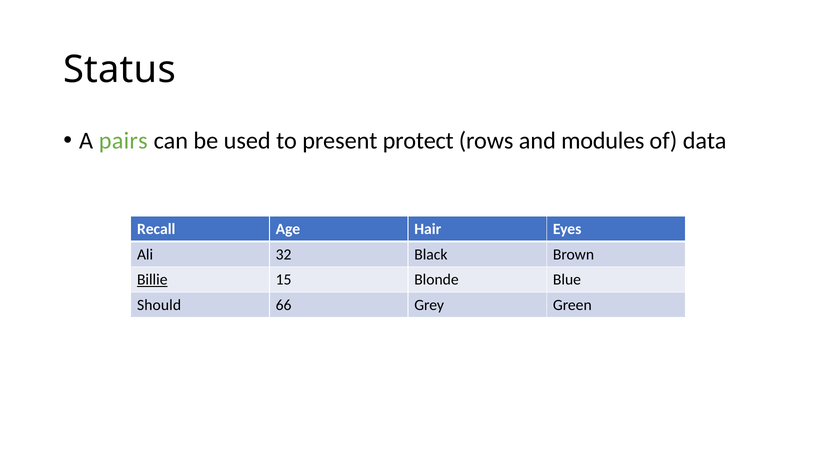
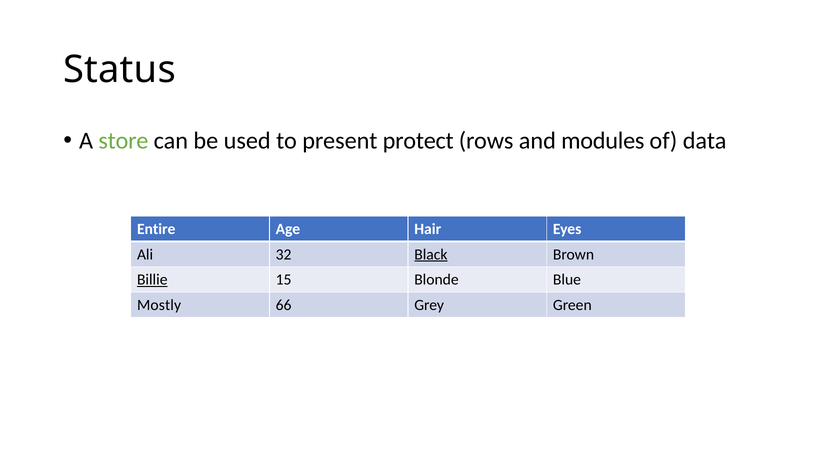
pairs: pairs -> store
Recall: Recall -> Entire
Black underline: none -> present
Should: Should -> Mostly
